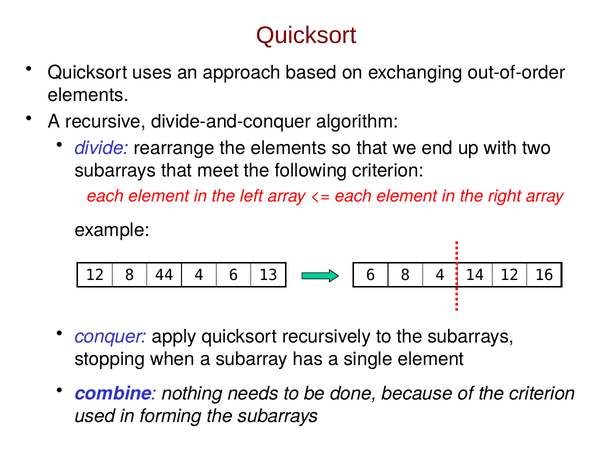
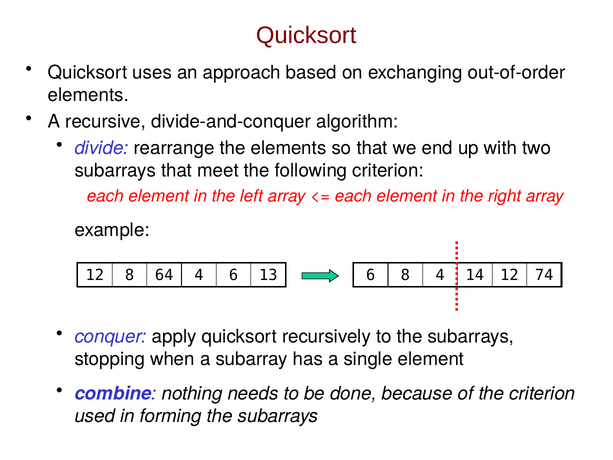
44: 44 -> 64
16: 16 -> 74
